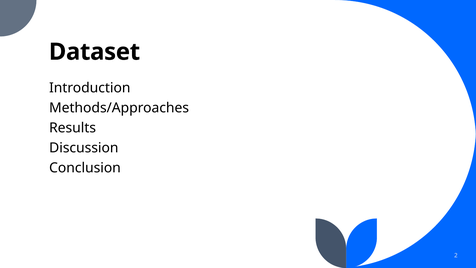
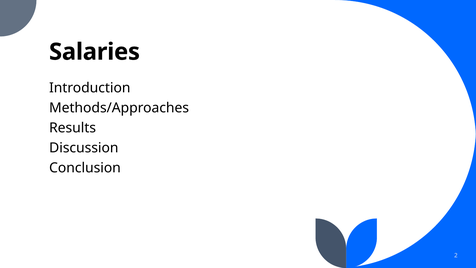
Dataset: Dataset -> Salaries
